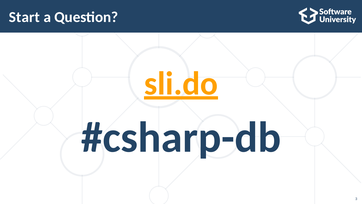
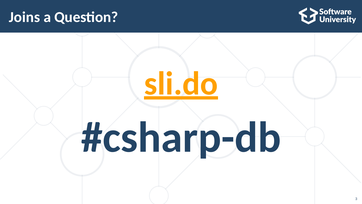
Start: Start -> Joins
